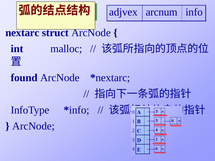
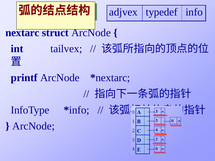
arcnum: arcnum -> typedef
malloc: malloc -> tailvex
found: found -> printf
